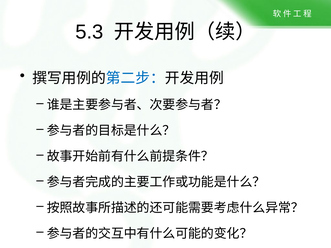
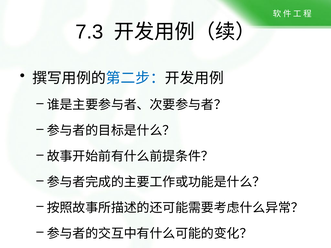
5.3: 5.3 -> 7.3
